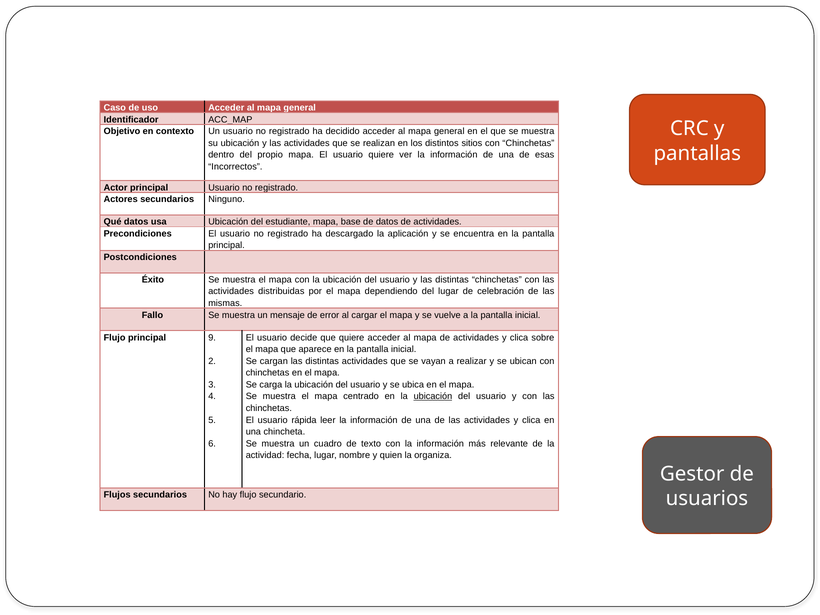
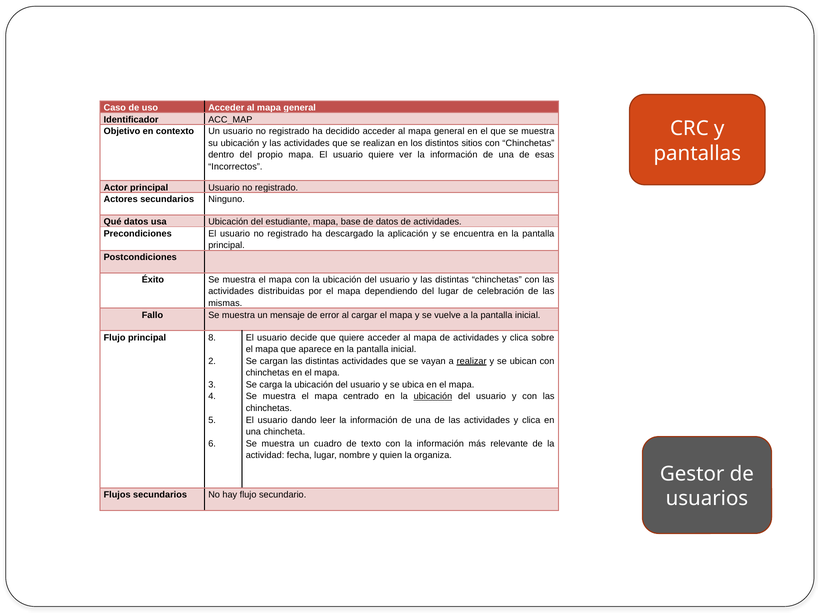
9: 9 -> 8
realizar underline: none -> present
rápida: rápida -> dando
